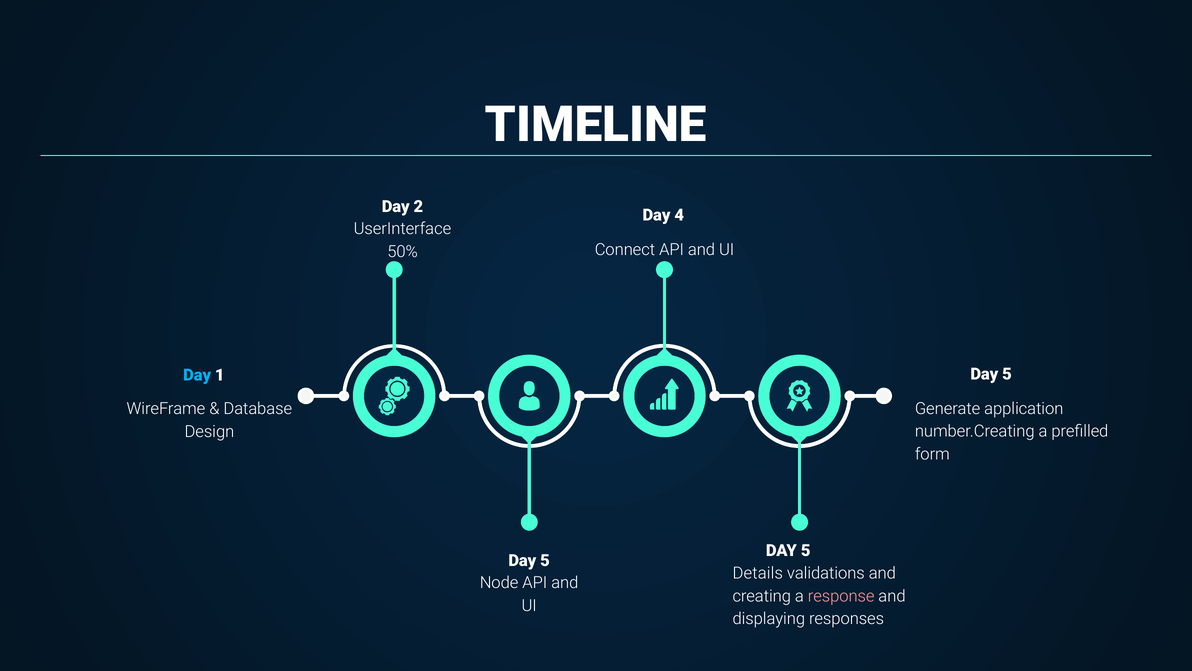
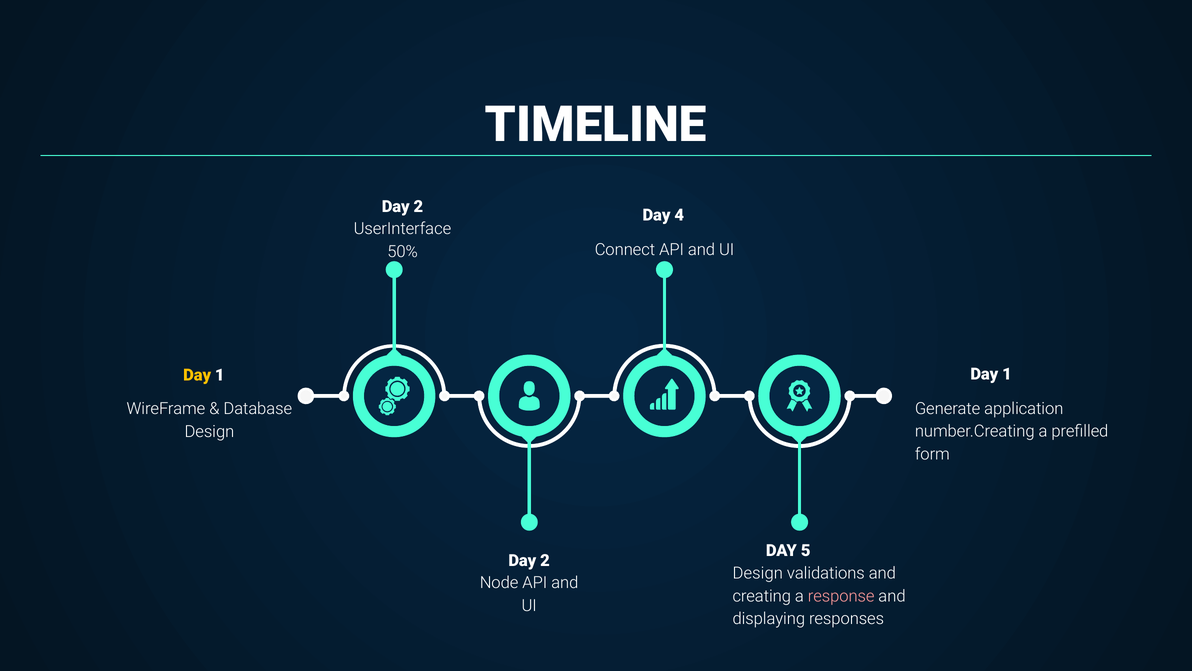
5 at (1007, 374): 5 -> 1
Day at (197, 375) colour: light blue -> yellow
5 at (545, 560): 5 -> 2
Details at (758, 573): Details -> Design
